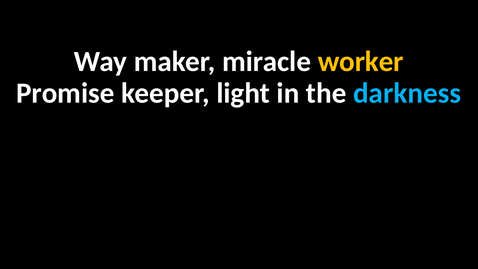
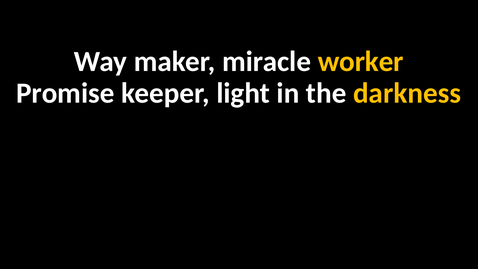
darkness colour: light blue -> yellow
